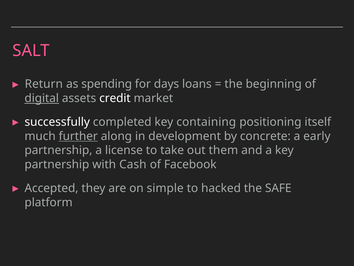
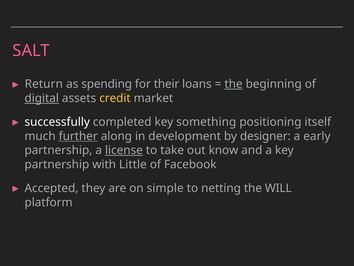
days: days -> their
the at (234, 84) underline: none -> present
credit colour: white -> yellow
containing: containing -> something
concrete: concrete -> designer
license underline: none -> present
them: them -> know
Cash: Cash -> Little
hacked: hacked -> netting
SAFE: SAFE -> WILL
